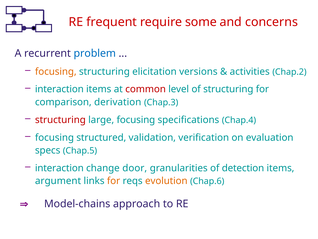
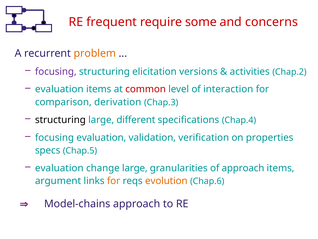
problem colour: blue -> orange
focusing at (56, 71) colour: orange -> purple
interaction at (59, 89): interaction -> evaluation
of structuring: structuring -> interaction
structuring at (60, 120) colour: red -> black
large focusing: focusing -> different
focusing structured: structured -> evaluation
evaluation: evaluation -> properties
interaction at (59, 168): interaction -> evaluation
change door: door -> large
of detection: detection -> approach
